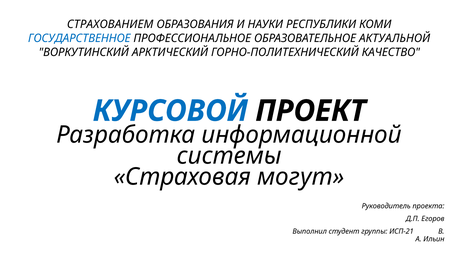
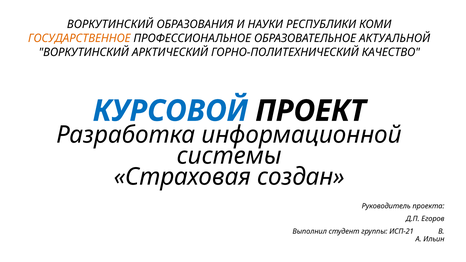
СТРАХОВАНИЕМ at (110, 24): СТРАХОВАНИЕМ -> ВОРКУТИНСКИЙ
ГОСУДАРСТВЕННОЕ colour: blue -> orange
могут: могут -> создан
